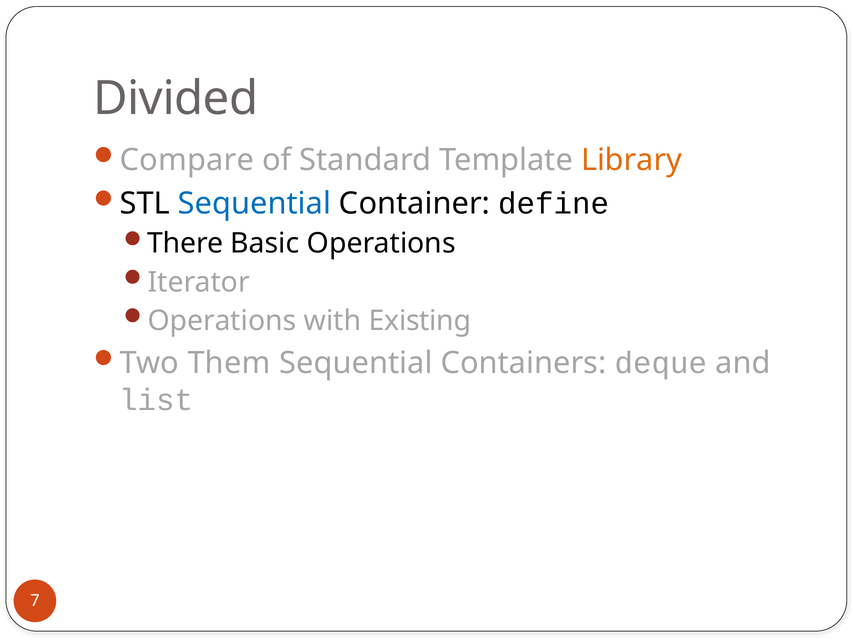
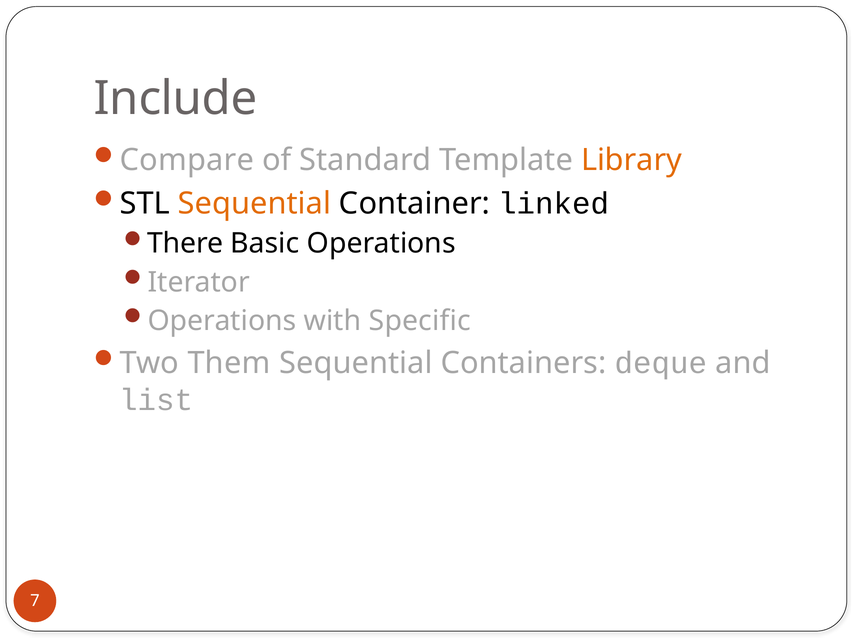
Divided: Divided -> Include
Sequential at (254, 204) colour: blue -> orange
define: define -> linked
Existing: Existing -> Specific
